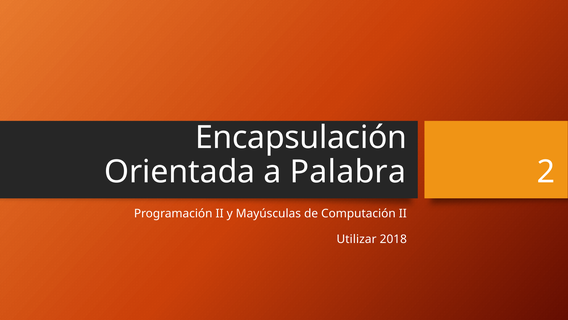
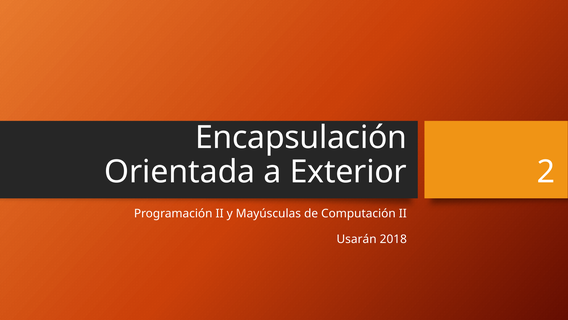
Palabra: Palabra -> Exterior
Utilizar: Utilizar -> Usarán
